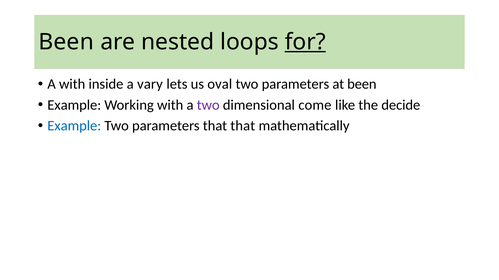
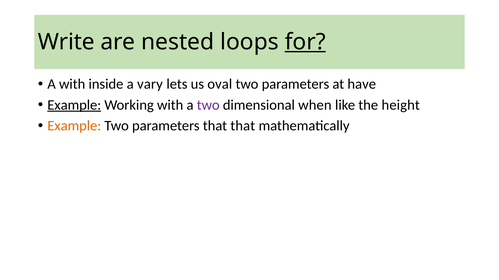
Been at (66, 42): Been -> Write
at been: been -> have
Example at (74, 105) underline: none -> present
come: come -> when
decide: decide -> height
Example at (74, 126) colour: blue -> orange
